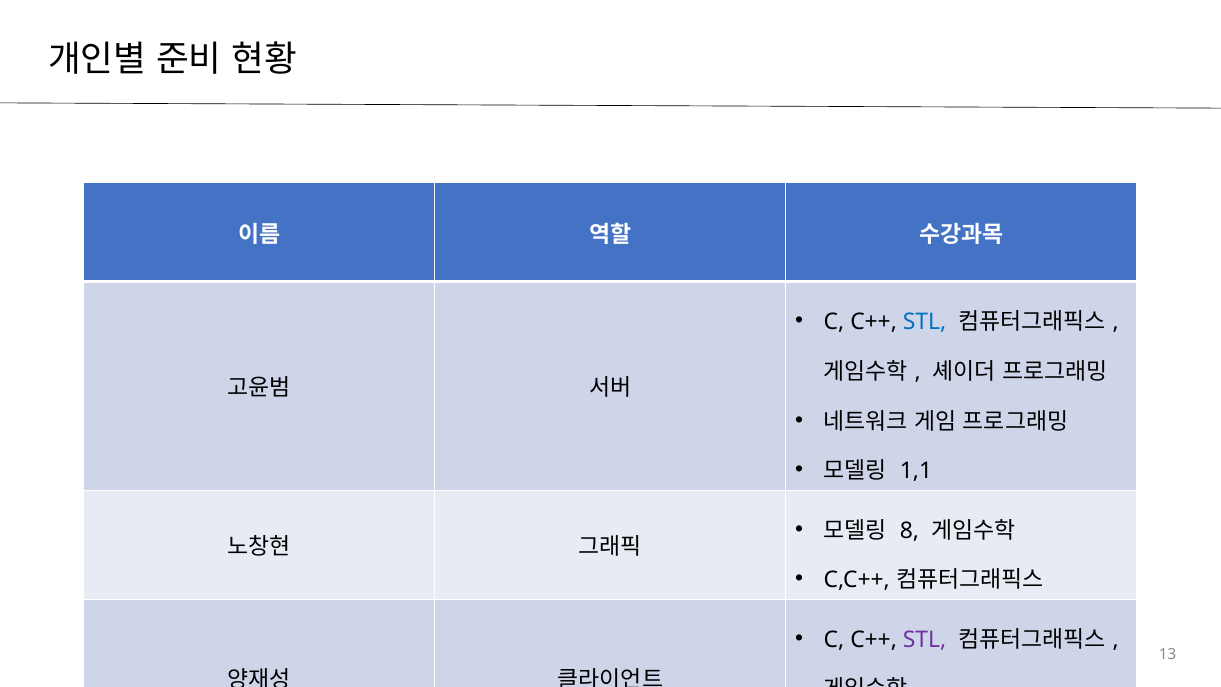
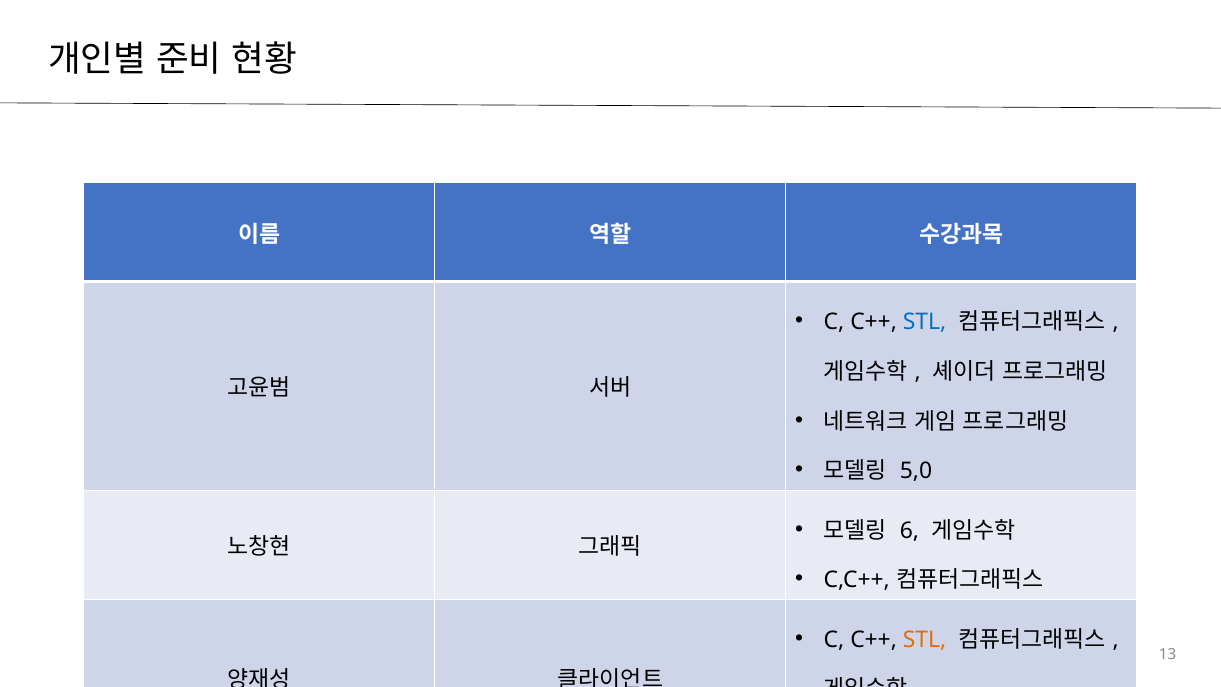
1,1: 1,1 -> 5,0
8: 8 -> 6
STL at (925, 639) colour: purple -> orange
